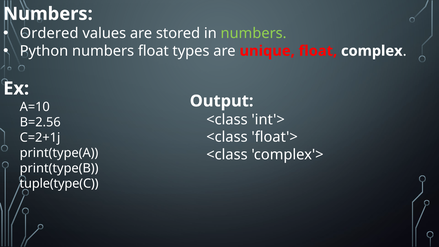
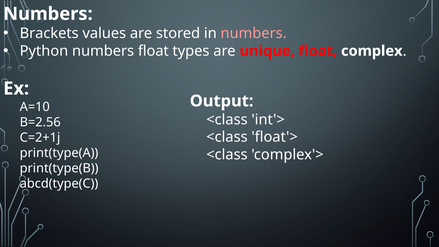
Ordered: Ordered -> Brackets
numbers at (254, 33) colour: light green -> pink
tuple(type(C: tuple(type(C -> abcd(type(C
